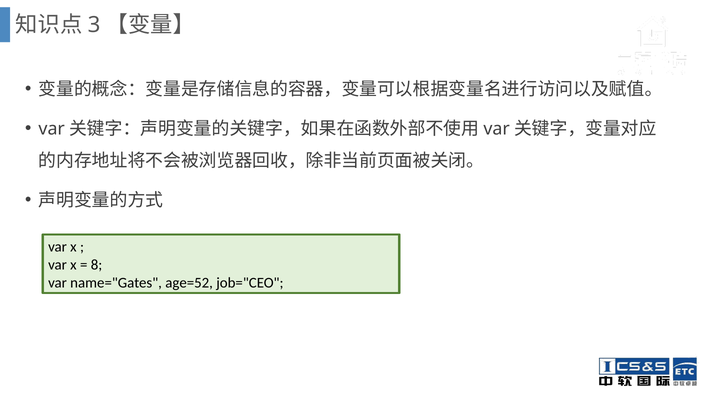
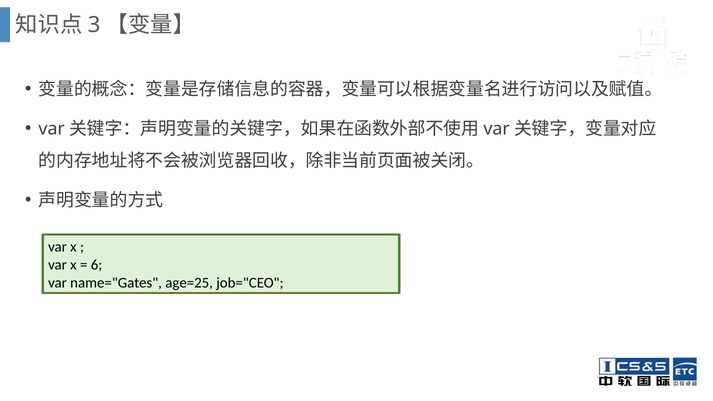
8: 8 -> 6
age=52: age=52 -> age=25
